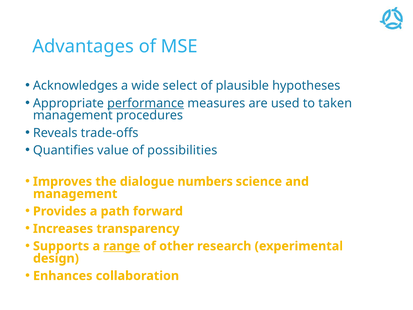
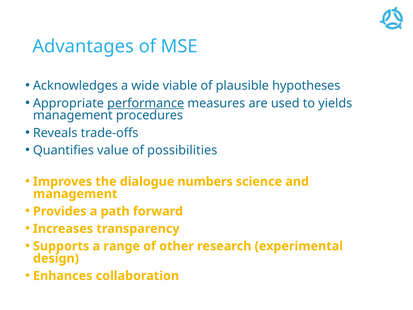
select: select -> viable
taken: taken -> yields
range underline: present -> none
